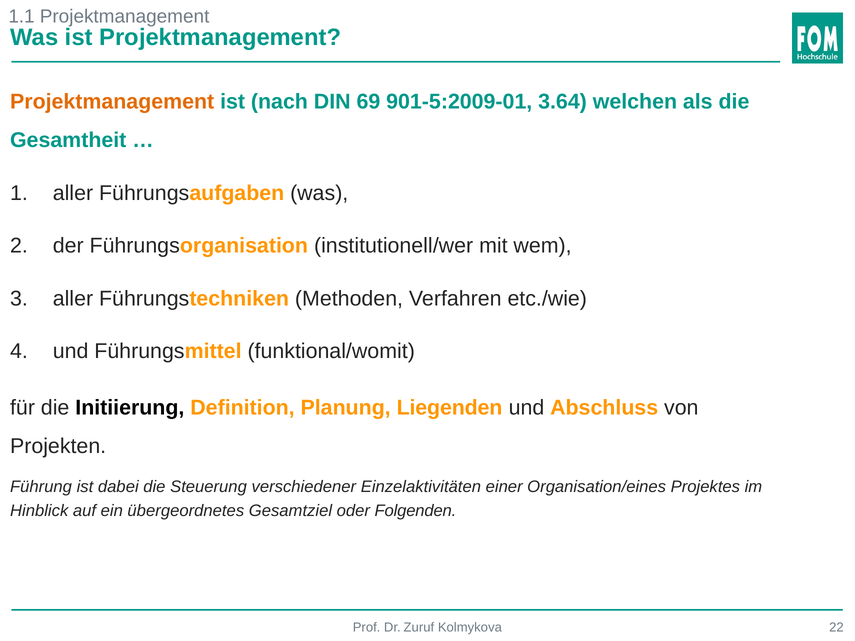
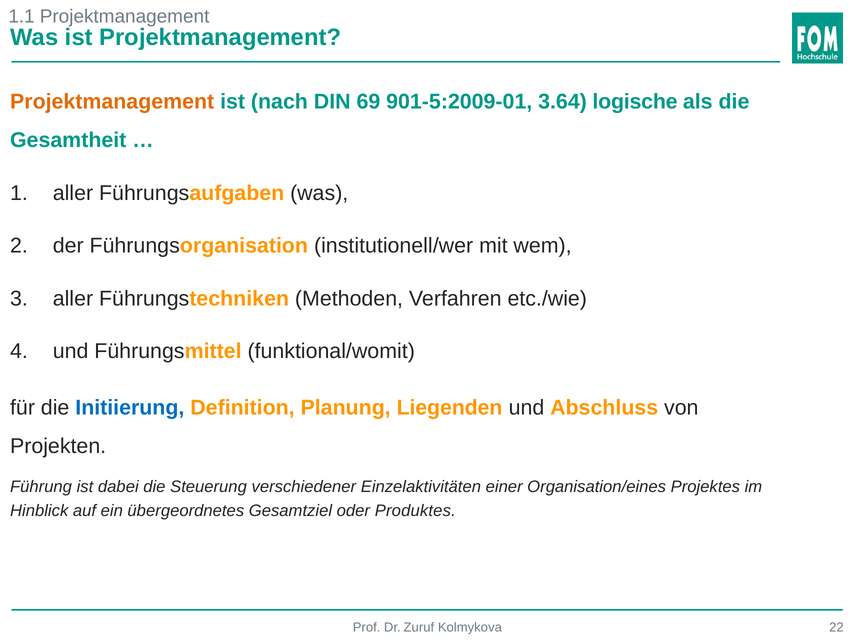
welchen: welchen -> logische
Initiierung colour: black -> blue
Folgenden: Folgenden -> Produktes
